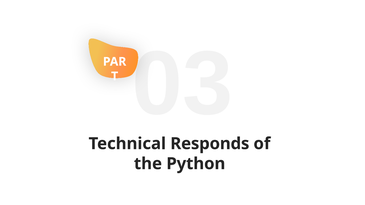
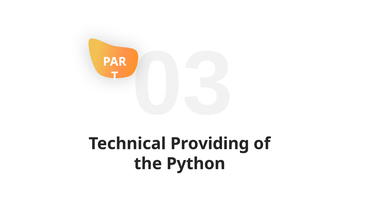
Responds: Responds -> Providing
